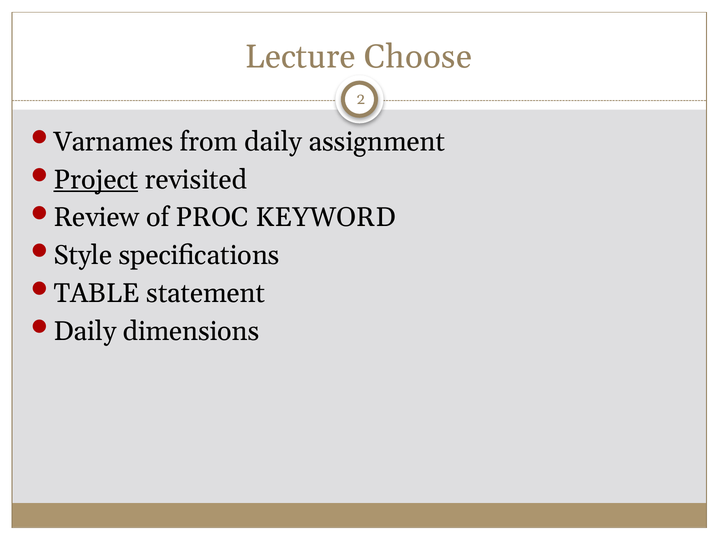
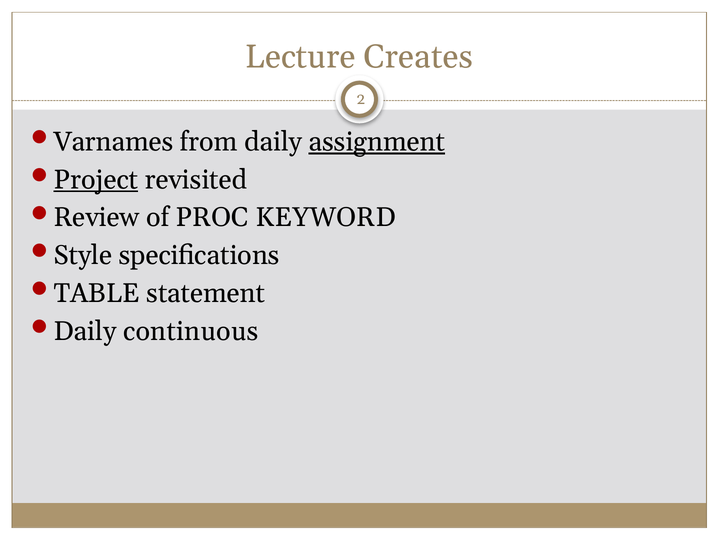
Choose: Choose -> Creates
assignment underline: none -> present
dimensions: dimensions -> continuous
